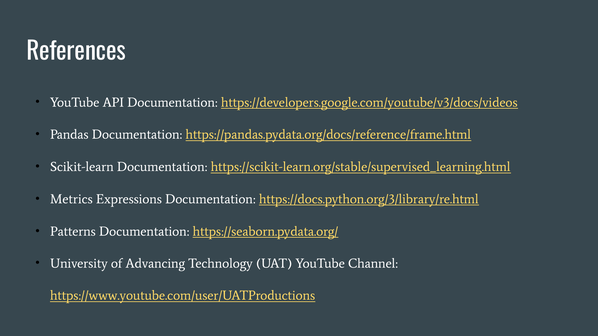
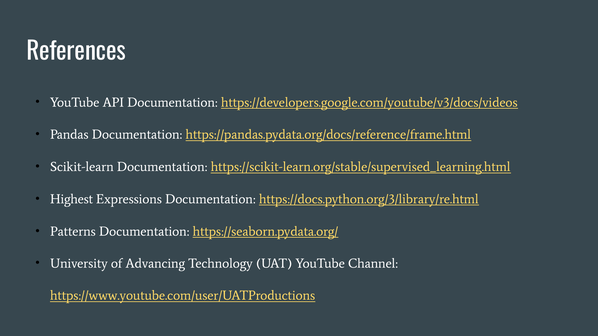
Metrics: Metrics -> Highest
